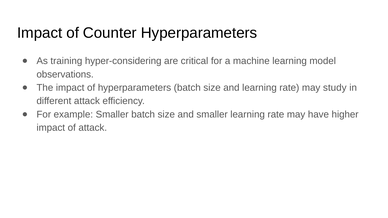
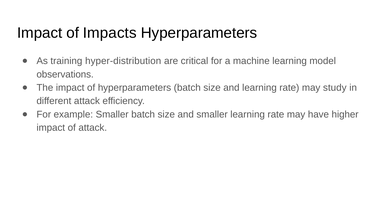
Counter: Counter -> Impacts
hyper-considering: hyper-considering -> hyper-distribution
